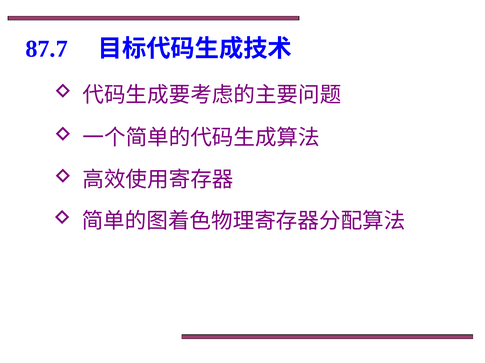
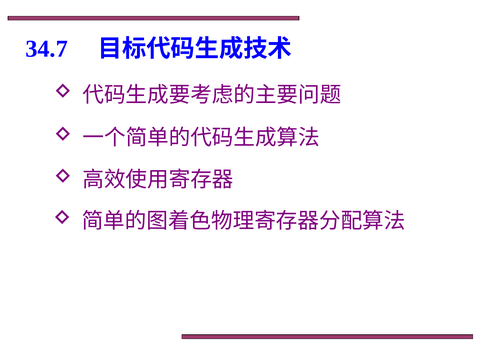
87.7: 87.7 -> 34.7
